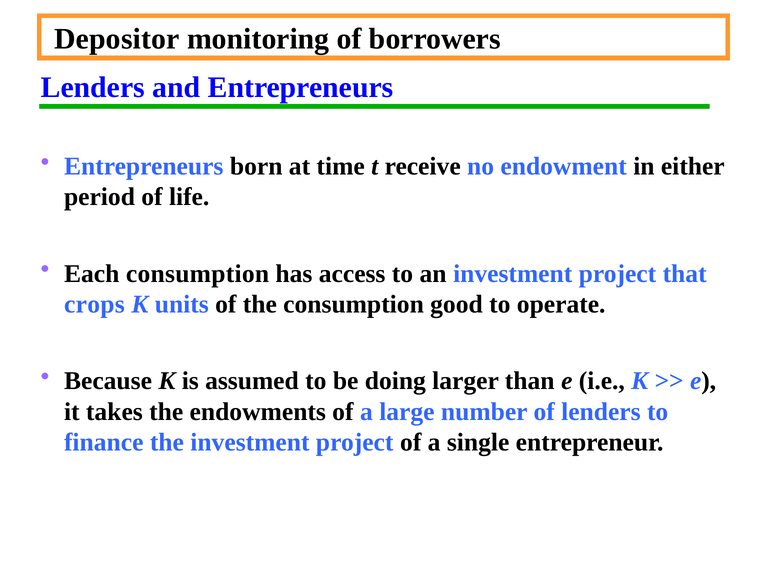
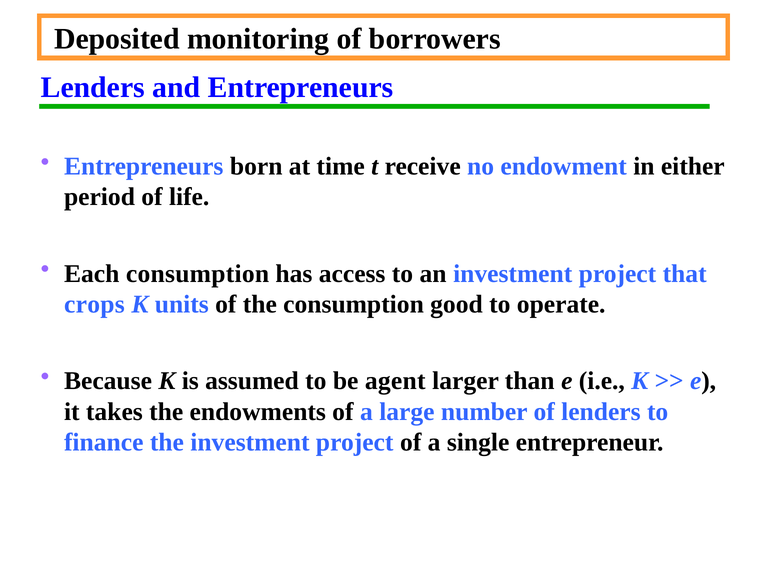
Depositor: Depositor -> Deposited
doing: doing -> agent
